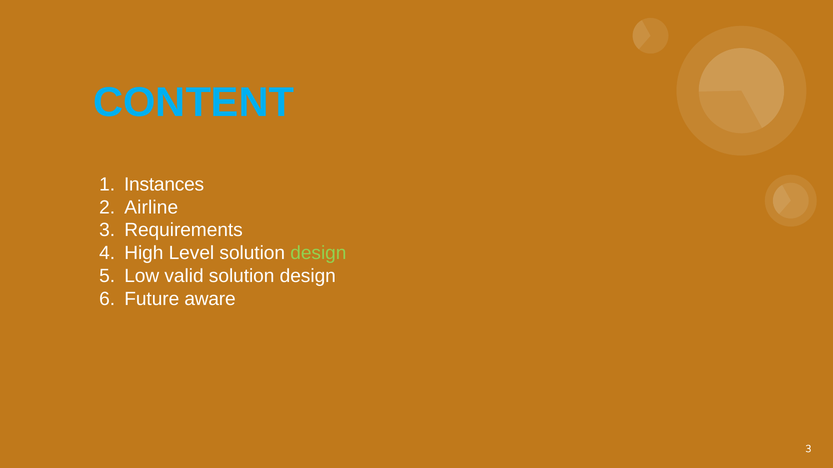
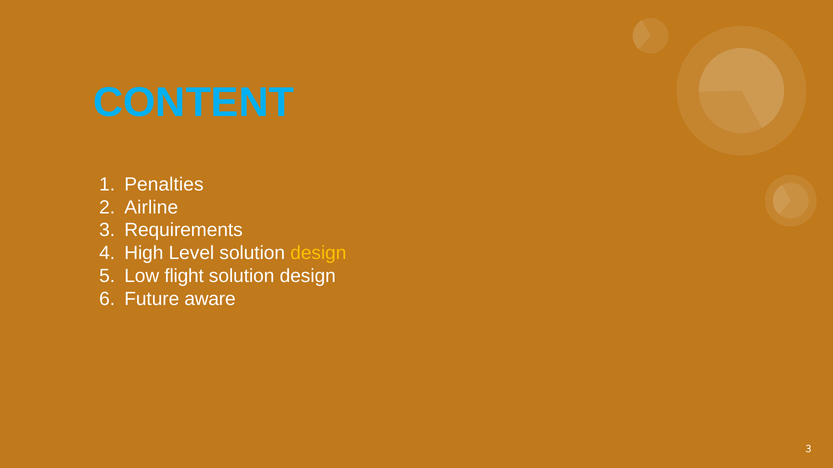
Instances: Instances -> Penalties
design at (318, 253) colour: light green -> yellow
valid: valid -> flight
